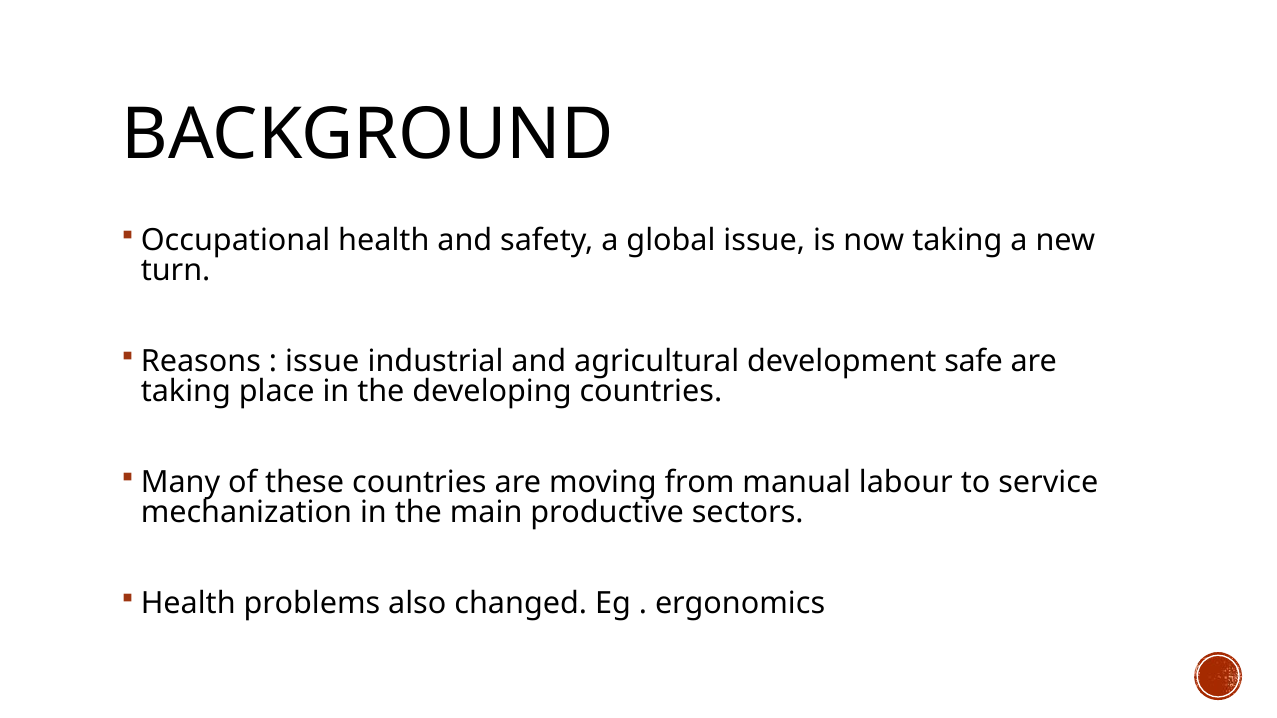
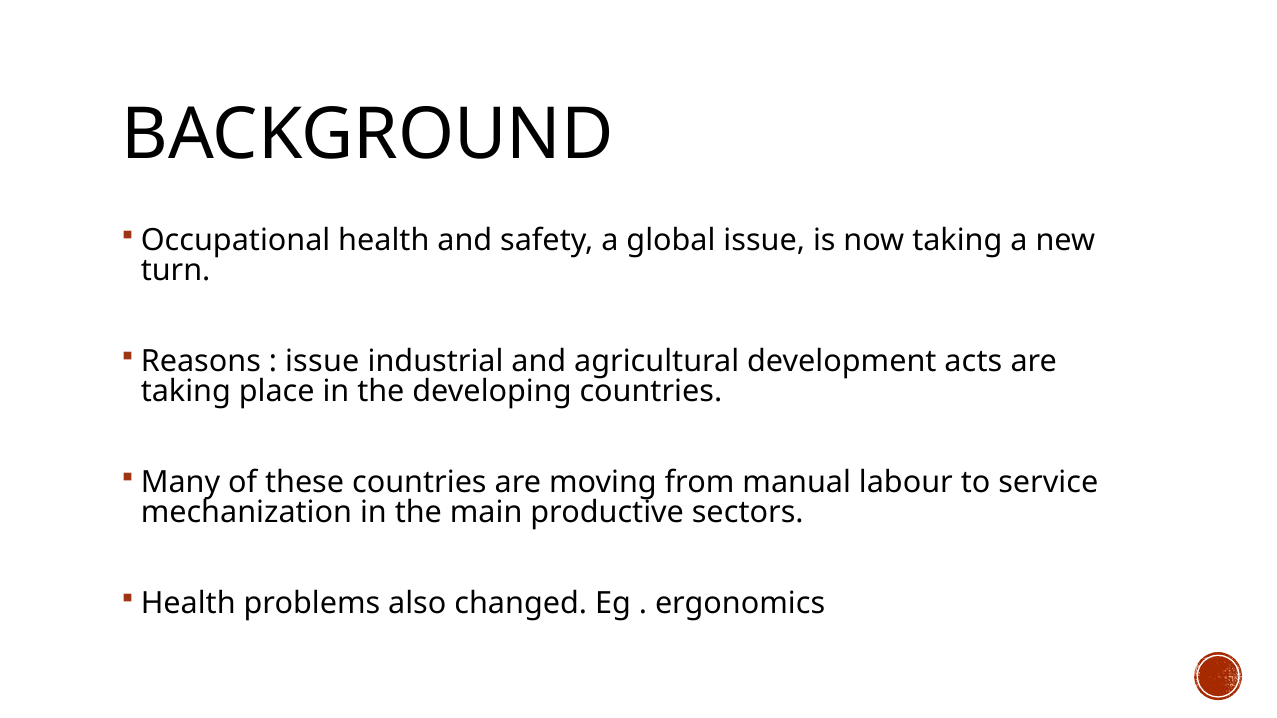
safe: safe -> acts
